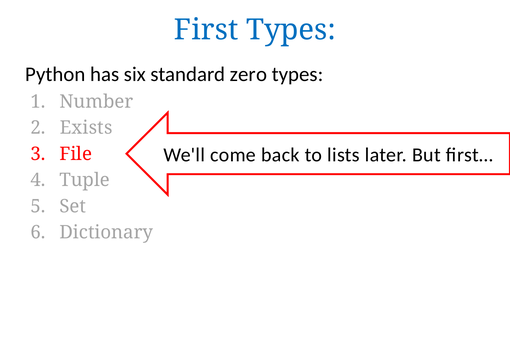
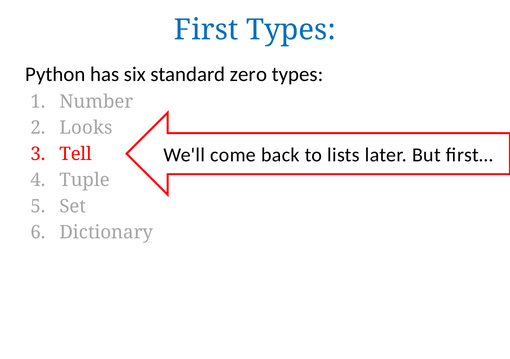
Exists: Exists -> Looks
File: File -> Tell
